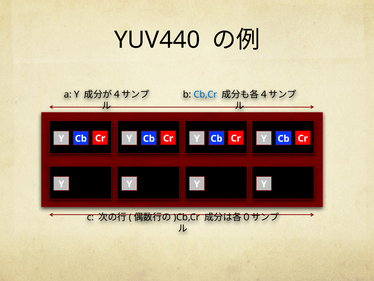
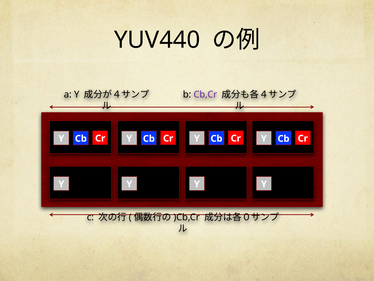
Cb,Cr colour: blue -> purple
